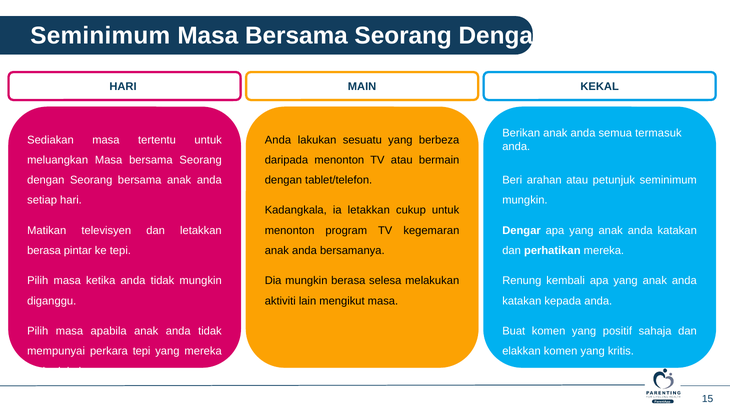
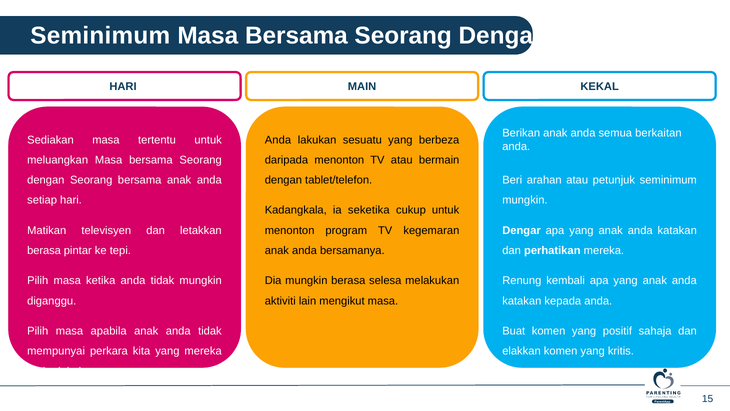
termasuk: termasuk -> berkaitan
ia letakkan: letakkan -> seketika
perkara tepi: tepi -> kita
